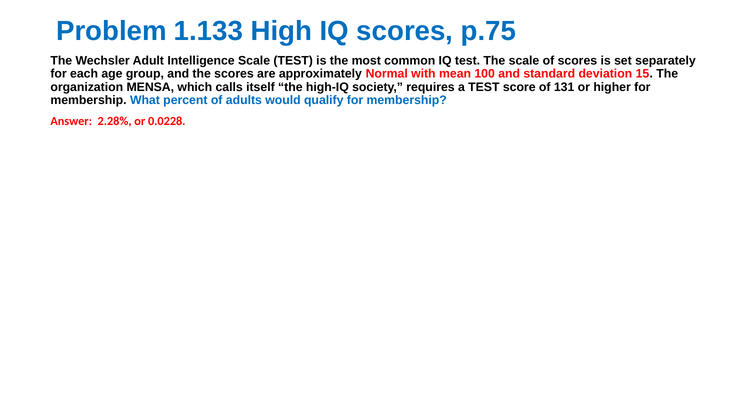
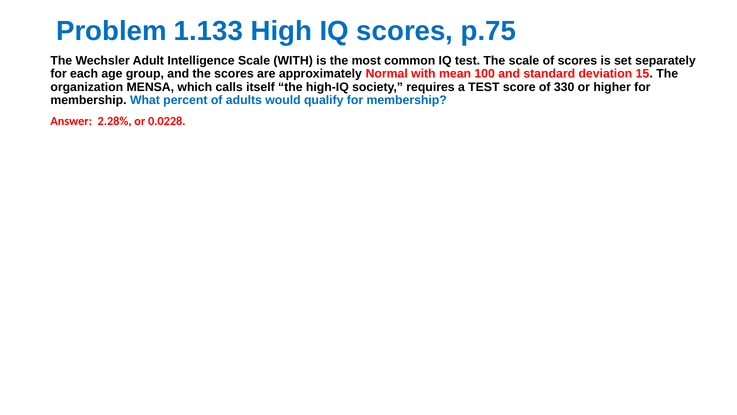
Scale TEST: TEST -> WITH
131: 131 -> 330
